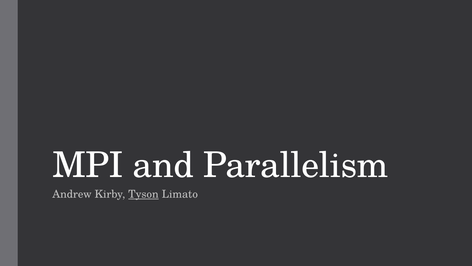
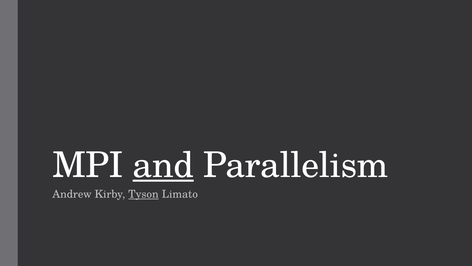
and underline: none -> present
